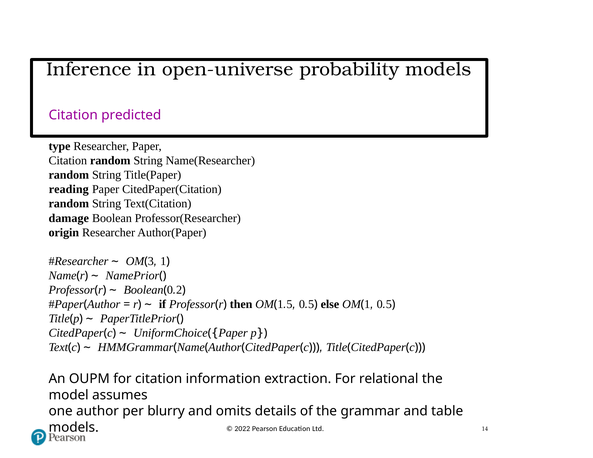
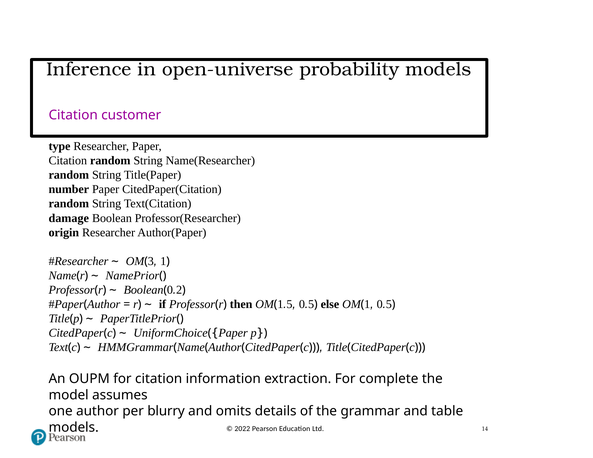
predicted: predicted -> customer
reading: reading -> number
relational: relational -> complete
